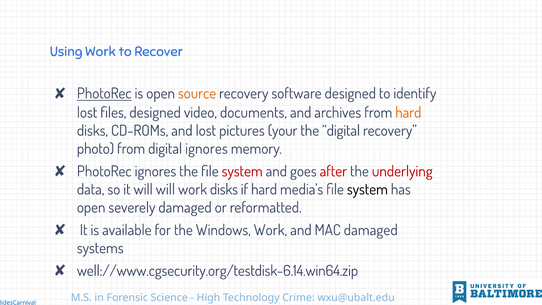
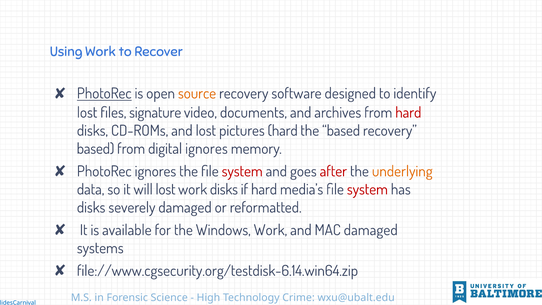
files designed: designed -> signature
hard at (408, 113) colour: orange -> red
pictures your: your -> hard
the digital: digital -> based
photo at (96, 149): photo -> based
underlying colour: red -> orange
will will: will -> lost
system at (367, 189) colour: black -> red
open at (91, 207): open -> disks
well://www.cgsecurity.org/testdisk-6.14.win64.zip: well://www.cgsecurity.org/testdisk-6.14.win64.zip -> file://www.cgsecurity.org/testdisk-6.14.win64.zip
